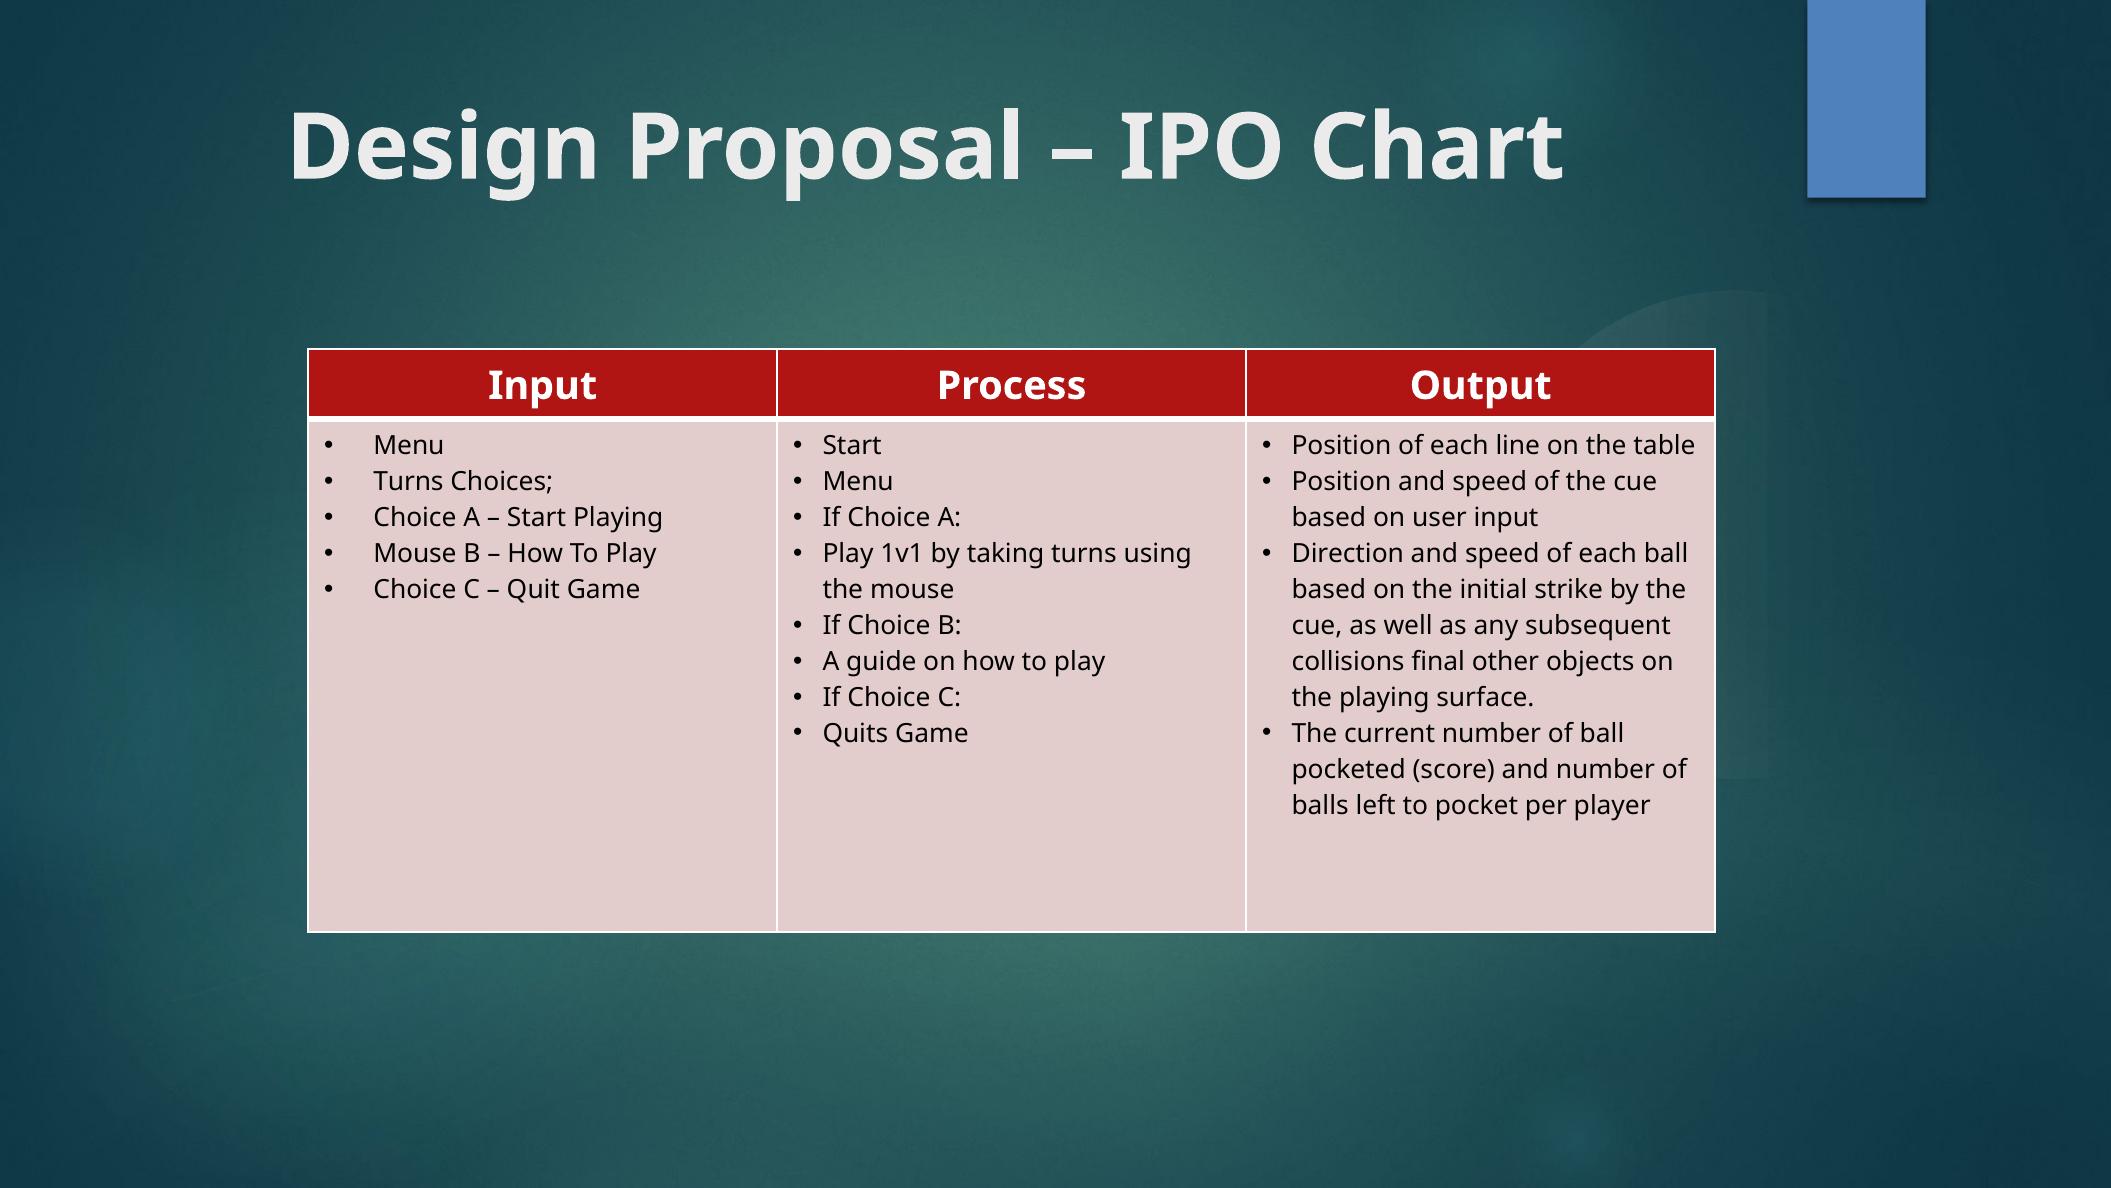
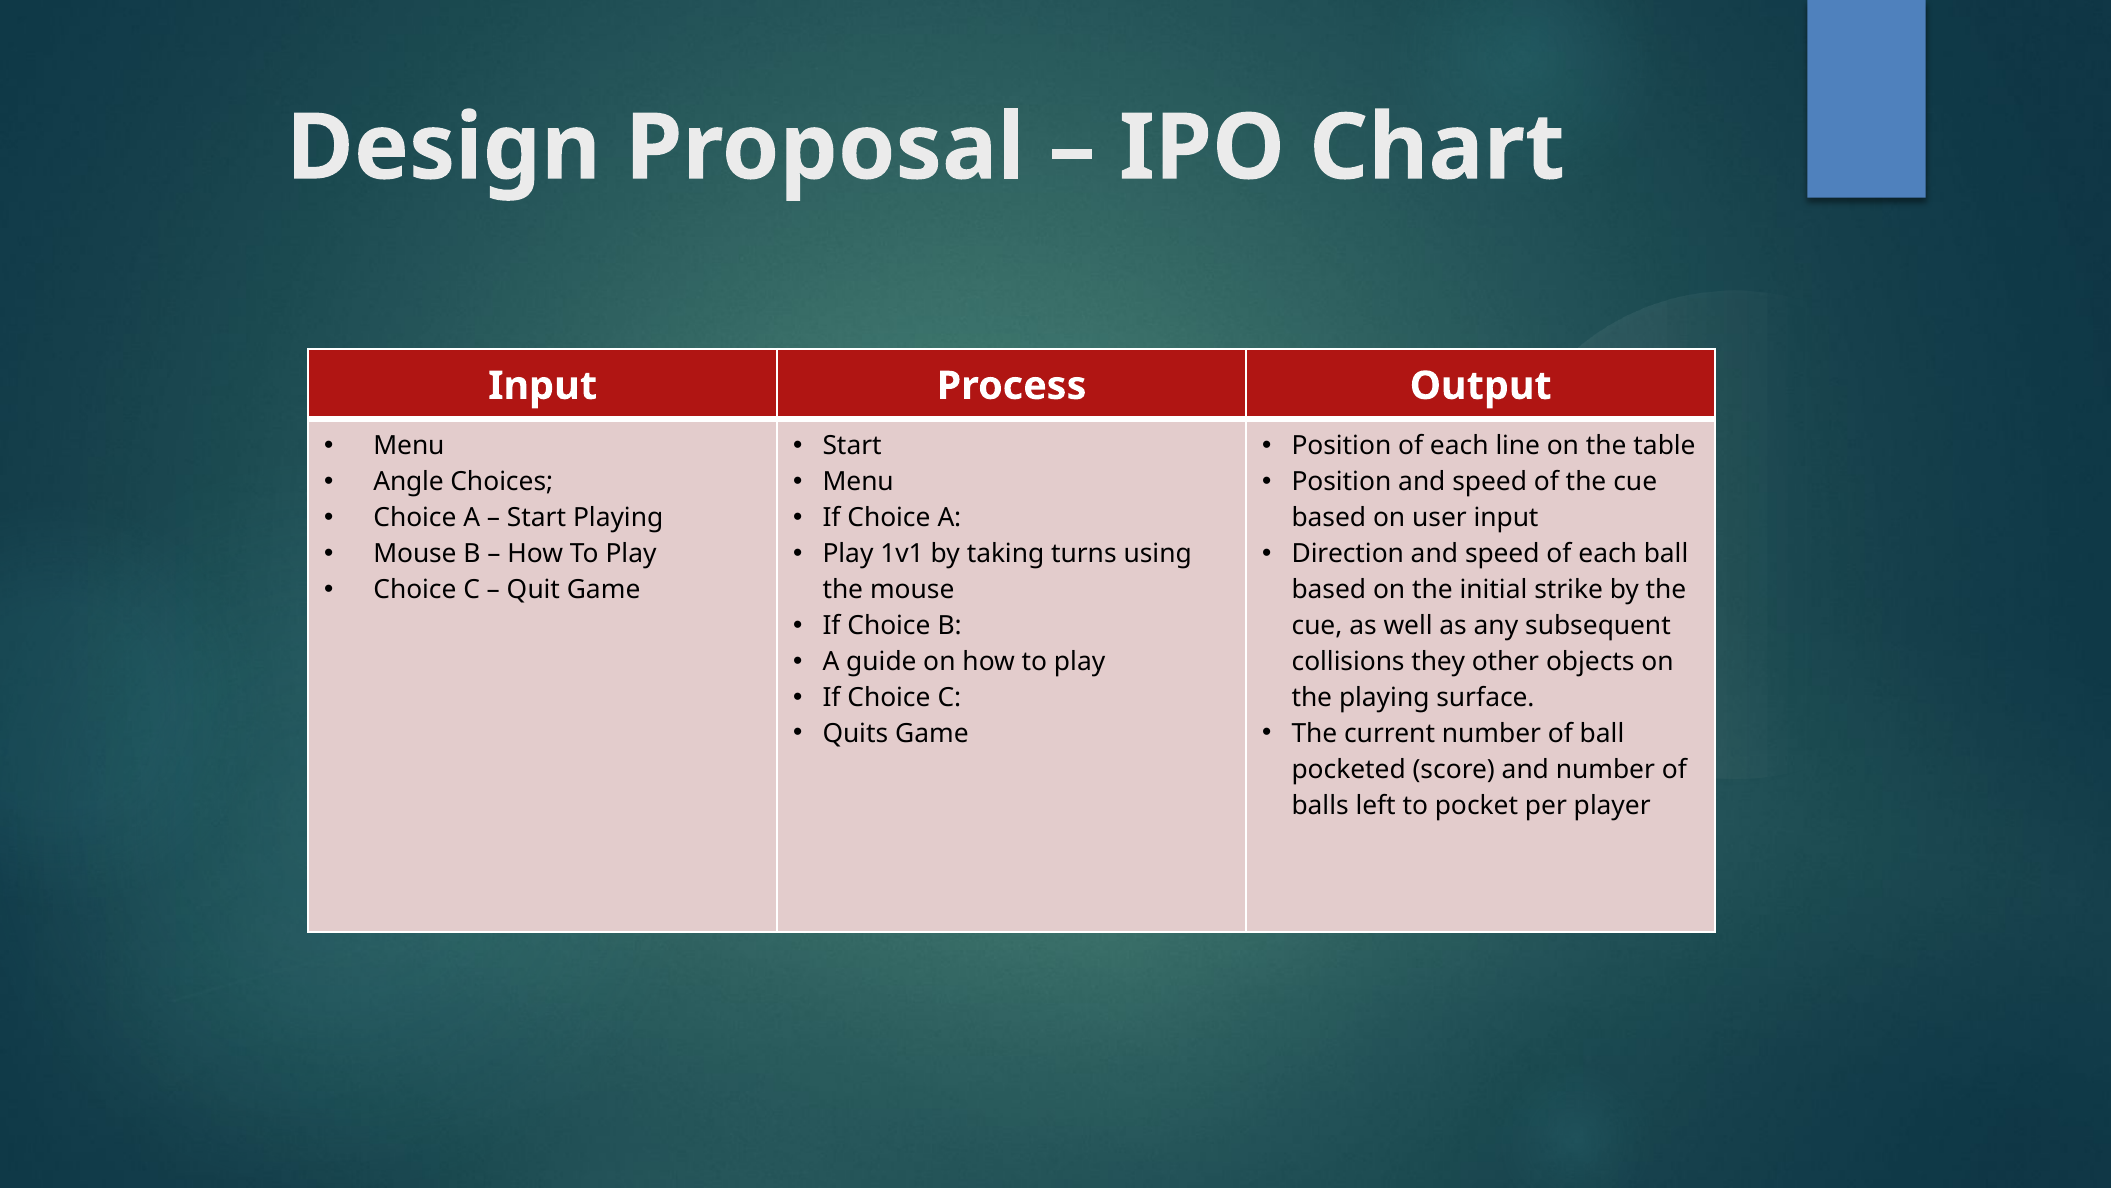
Turns at (408, 482): Turns -> Angle
final: final -> they
